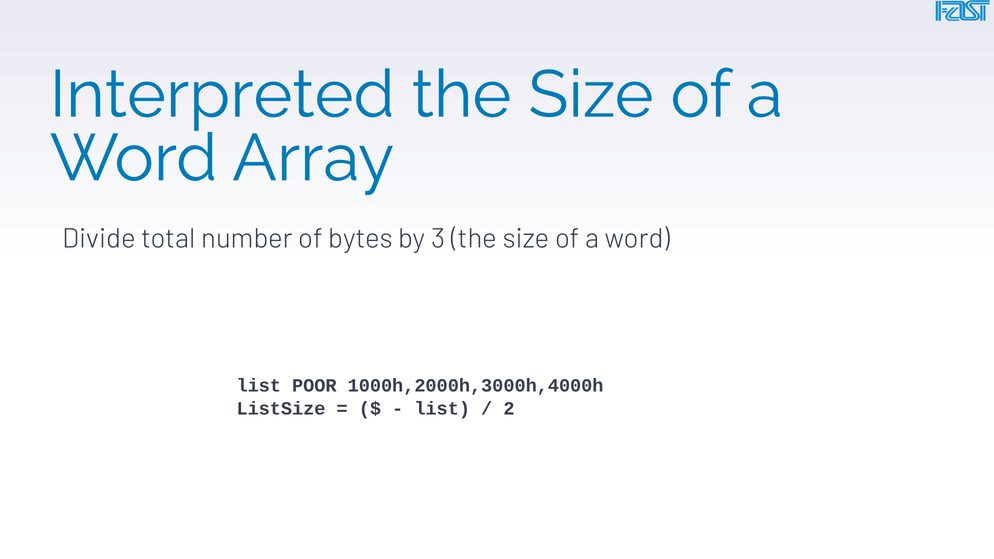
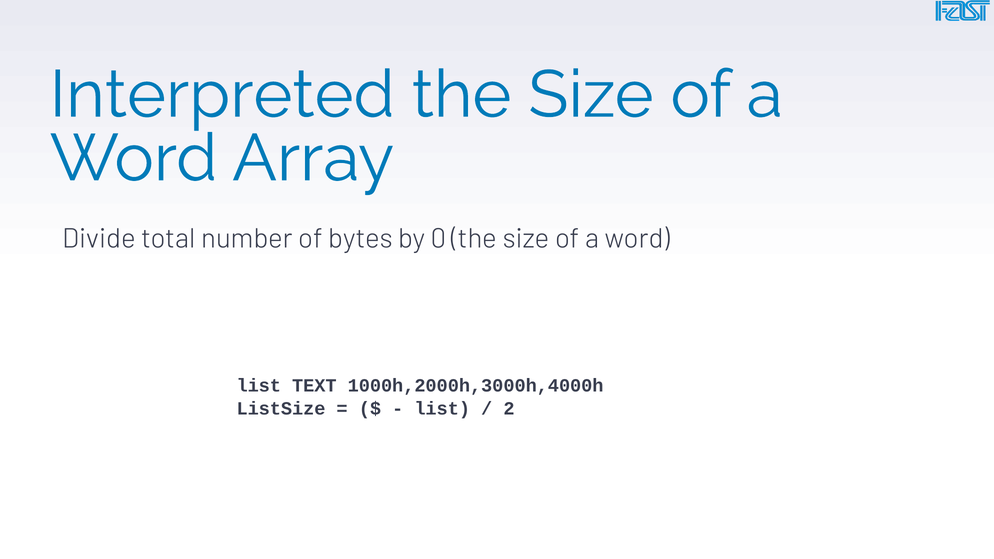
3: 3 -> 0
POOR: POOR -> TEXT
